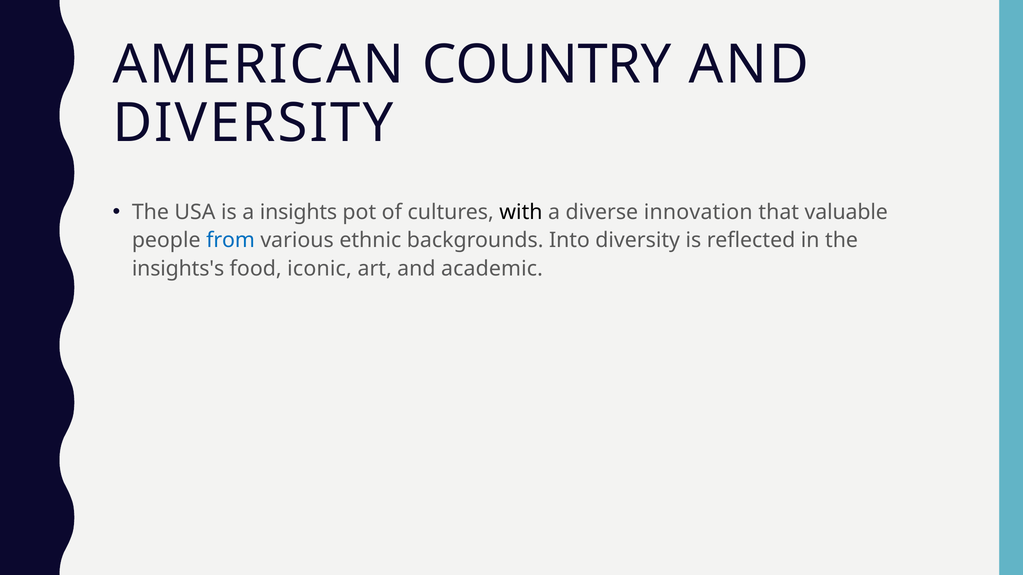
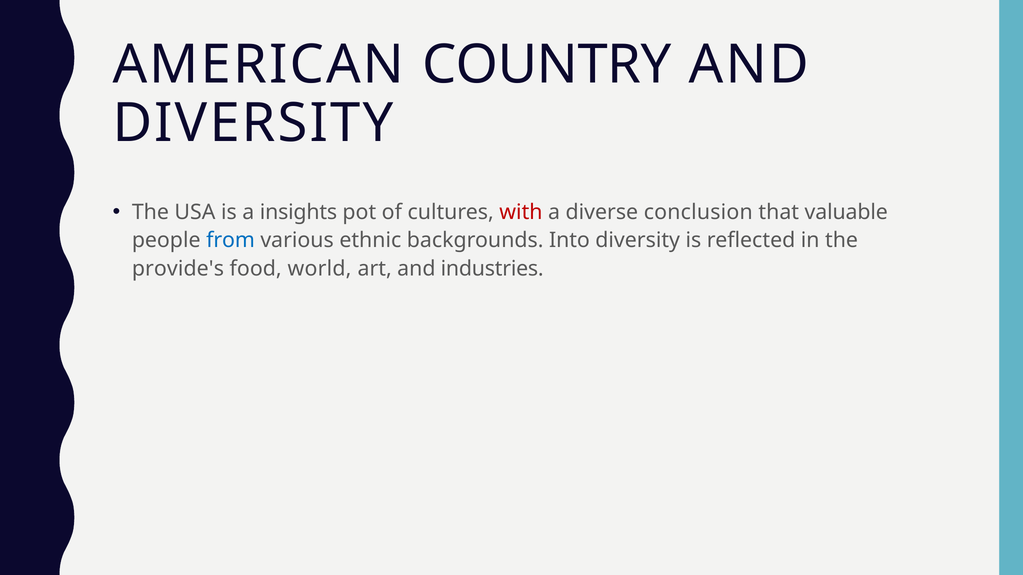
with colour: black -> red
innovation: innovation -> conclusion
insights's: insights's -> provide's
iconic: iconic -> world
academic: academic -> industries
